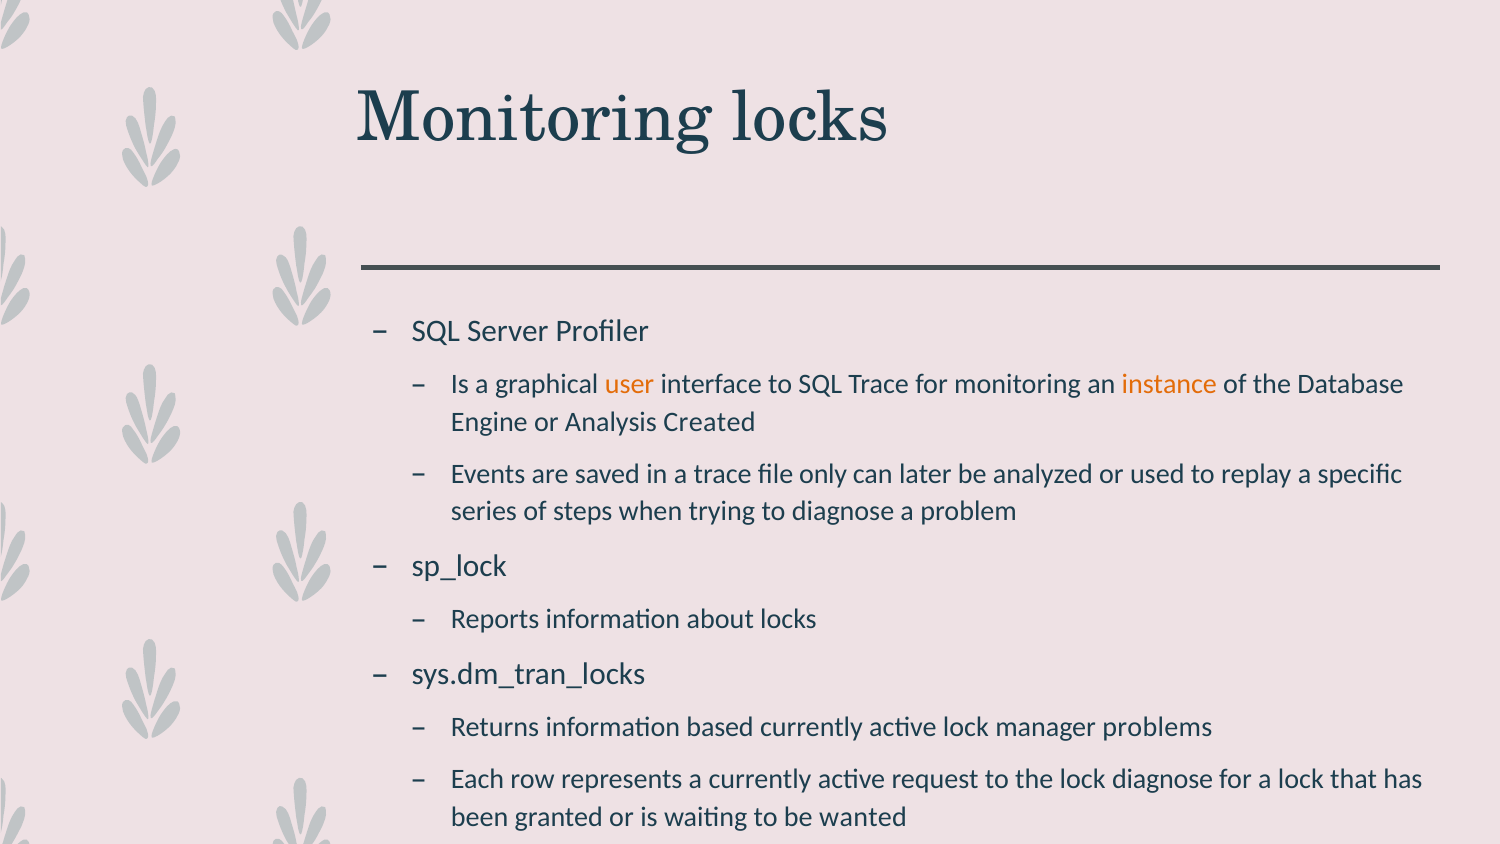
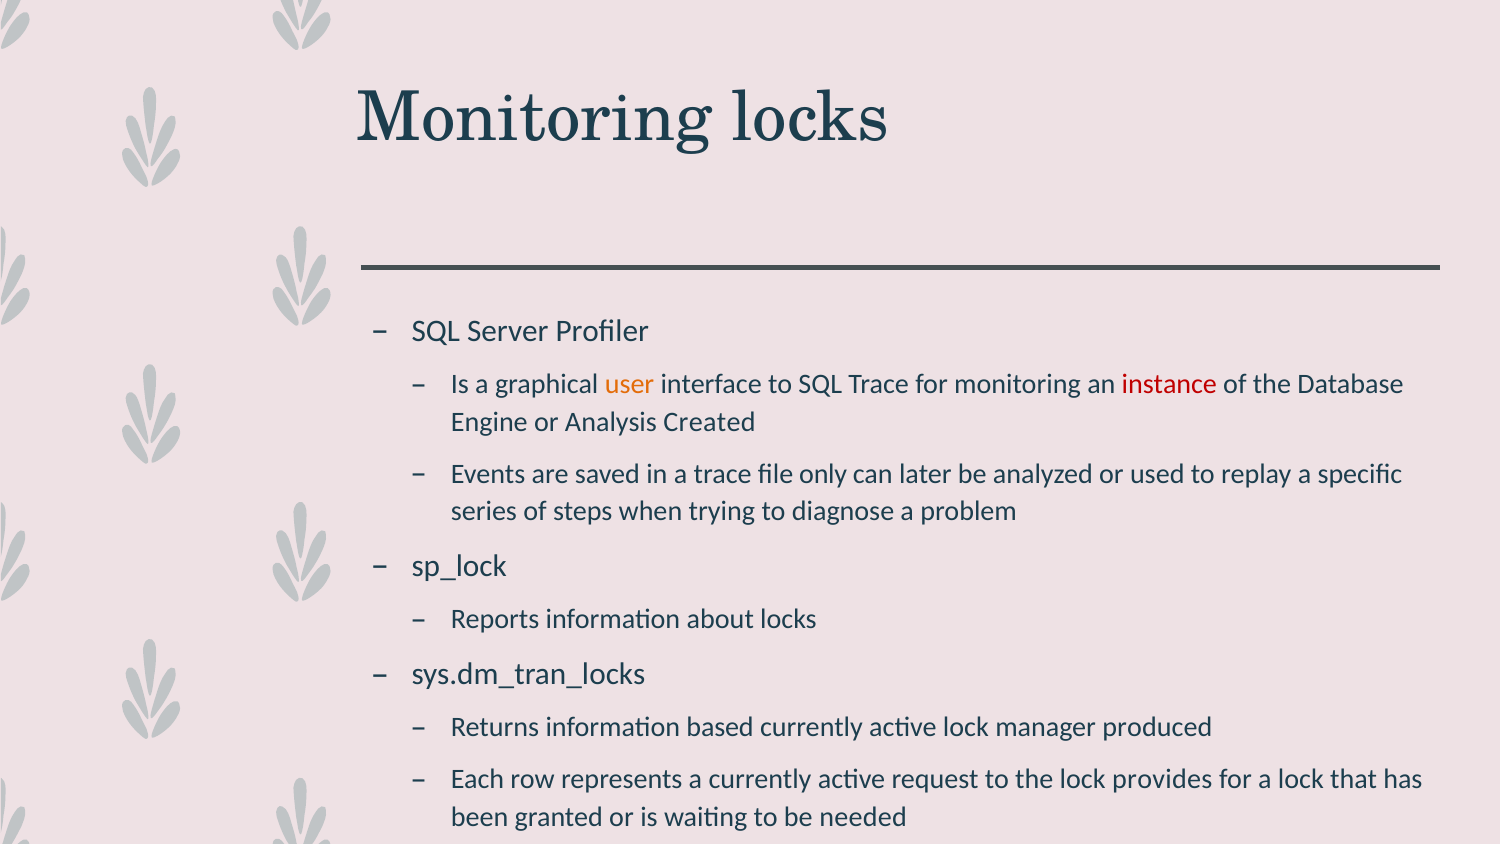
instance colour: orange -> red
problems: problems -> produced
lock diagnose: diagnose -> provides
wanted: wanted -> needed
